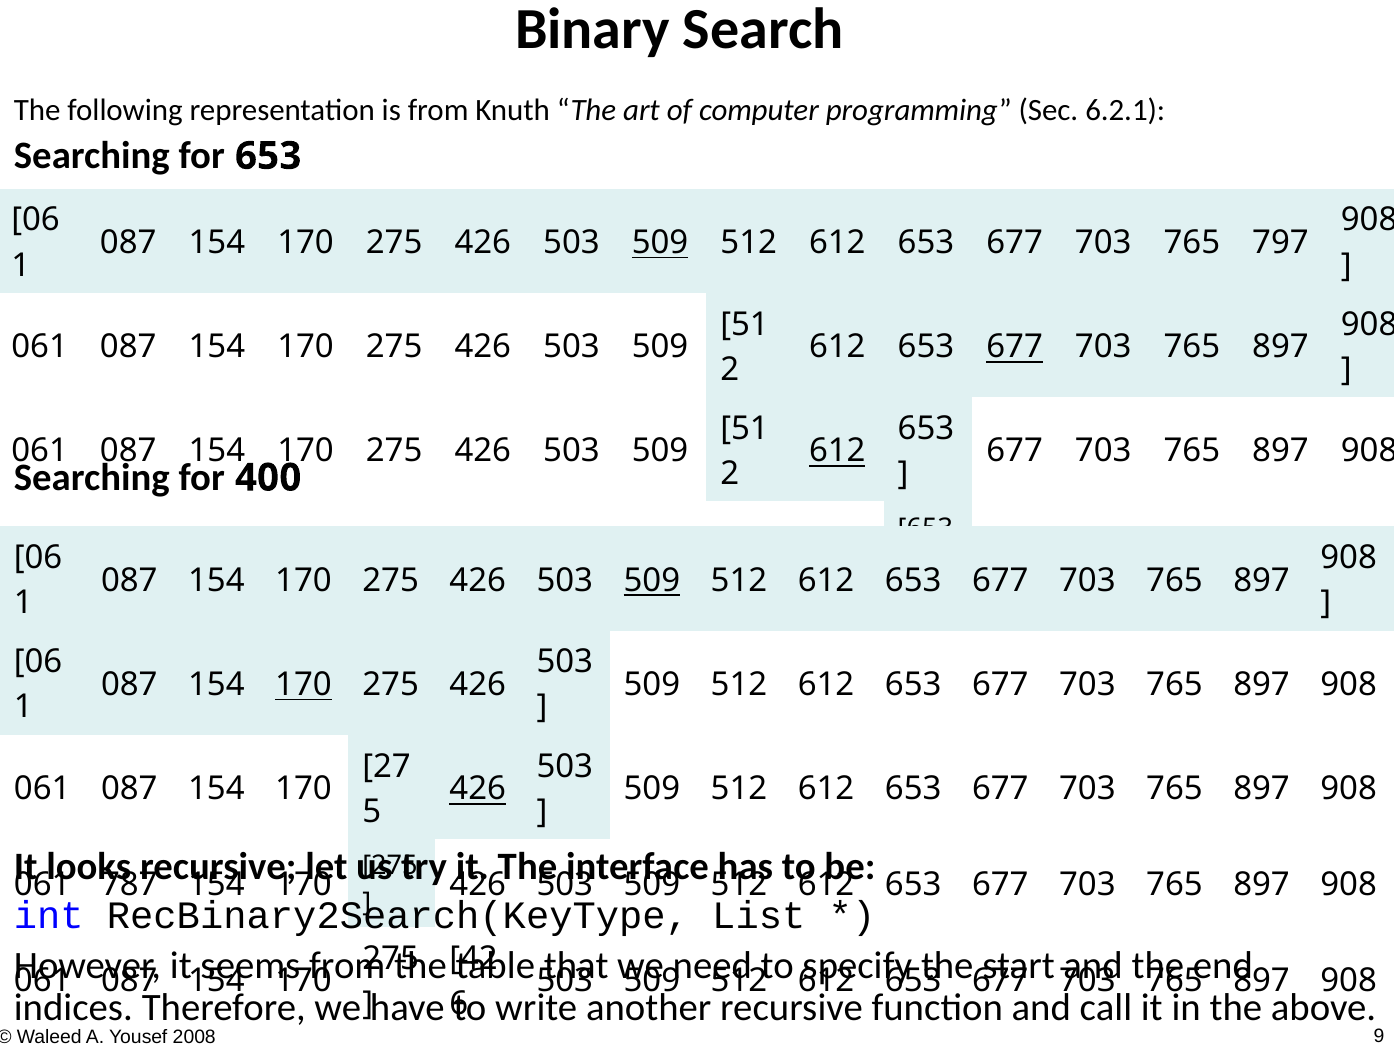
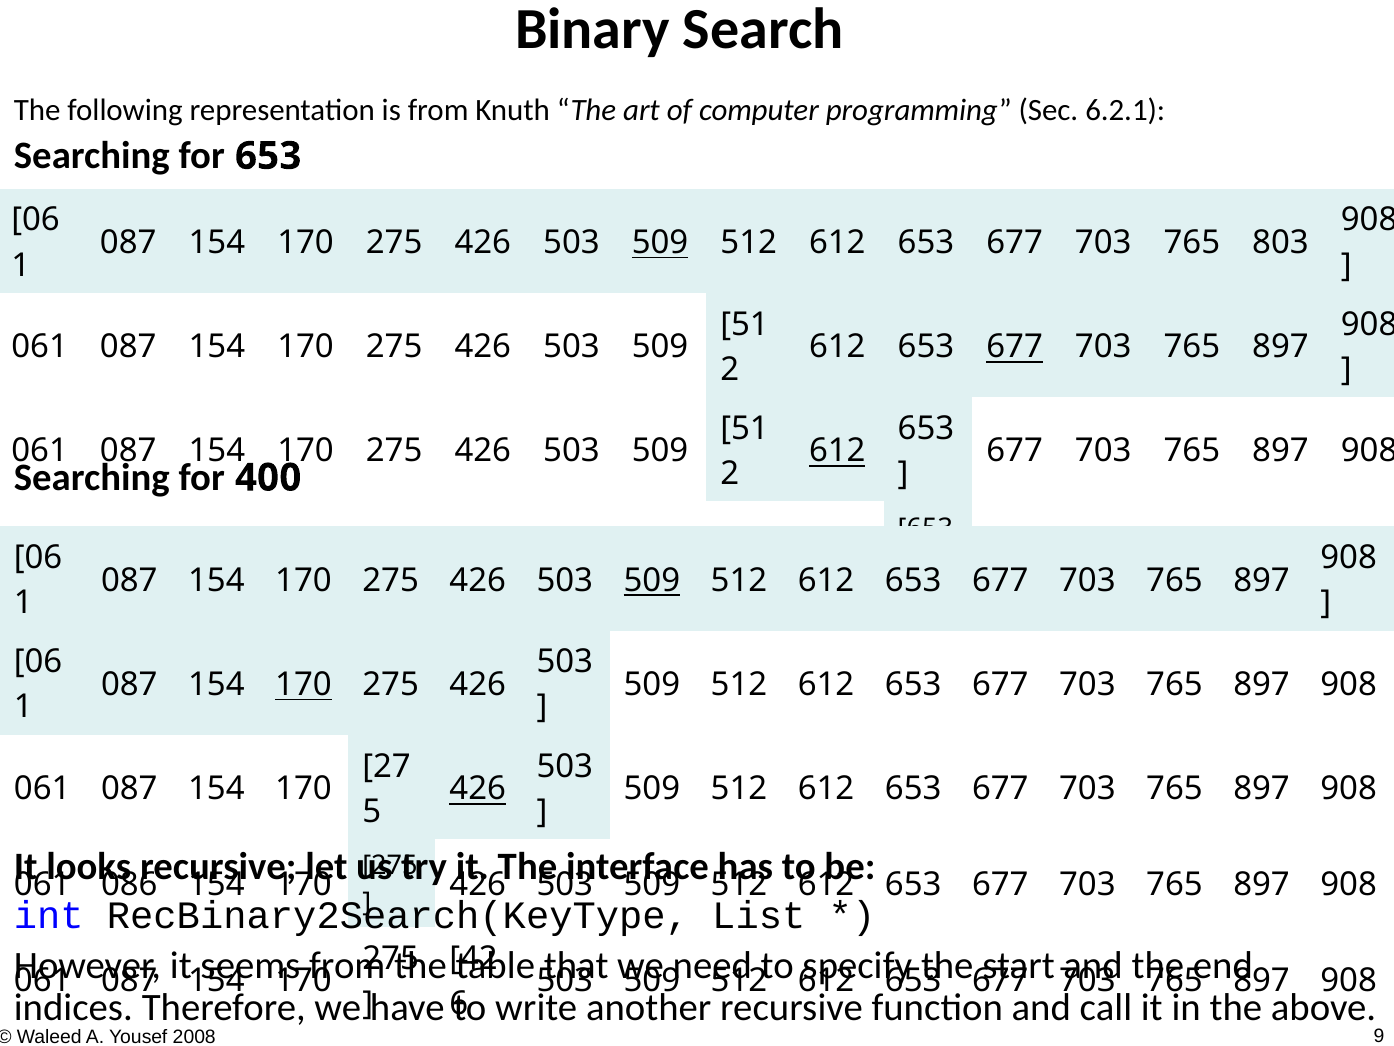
797: 797 -> 803
787: 787 -> 086
